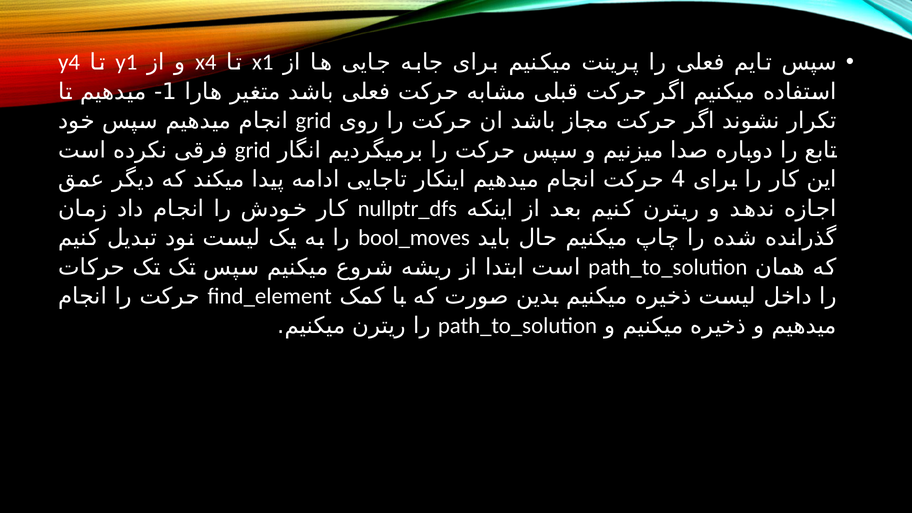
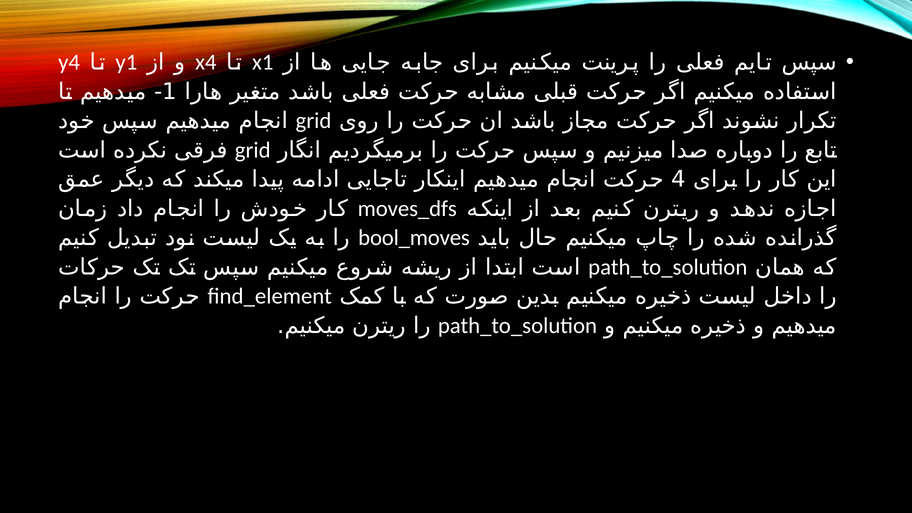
nullptr_dfs: nullptr_dfs -> moves_dfs
